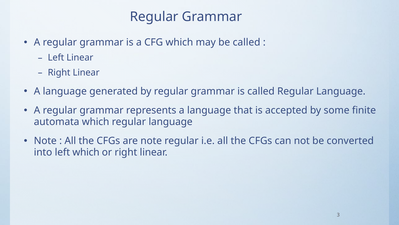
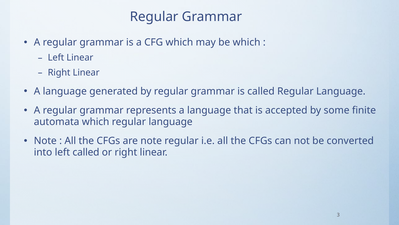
be called: called -> which
left which: which -> called
